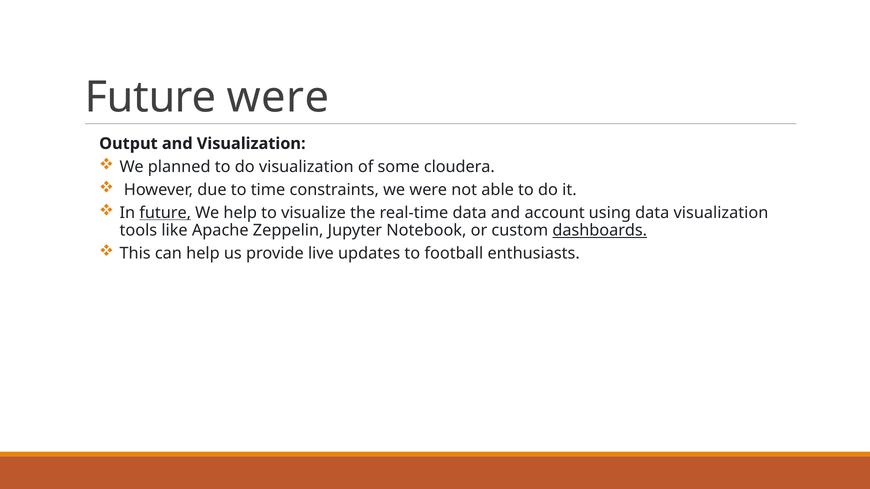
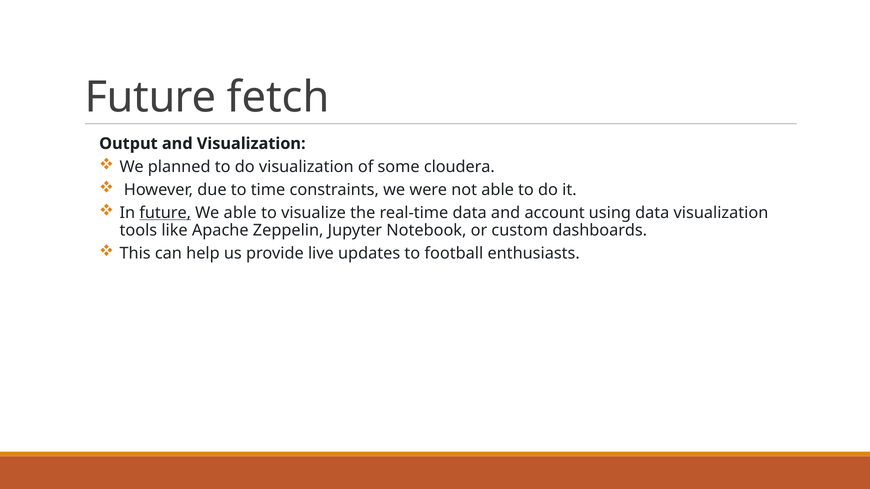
Future were: were -> fetch
We help: help -> able
dashboards underline: present -> none
